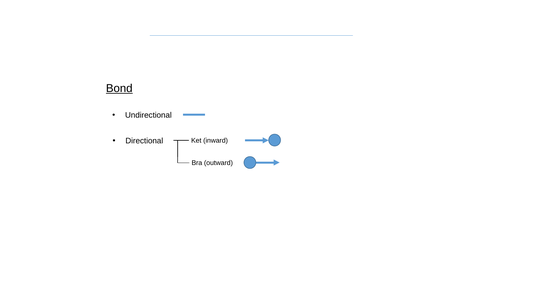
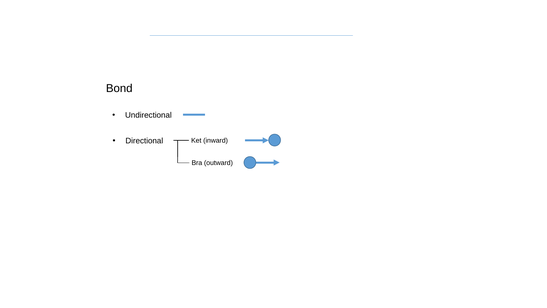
Bond underline: present -> none
